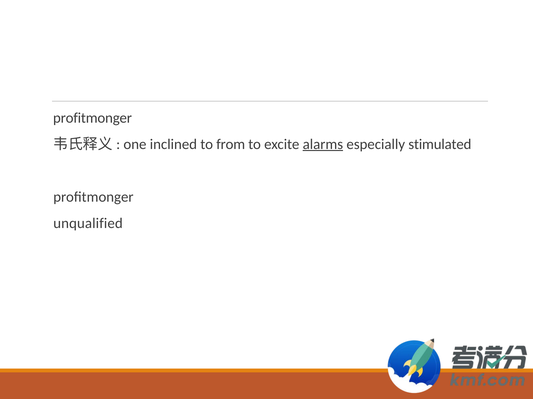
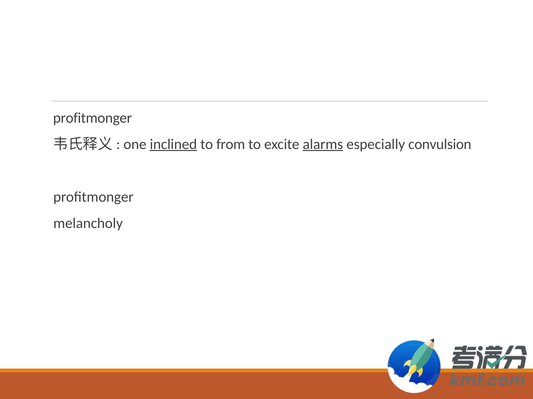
inclined underline: none -> present
stimulated: stimulated -> convulsion
unqualified: unqualified -> melancholy
